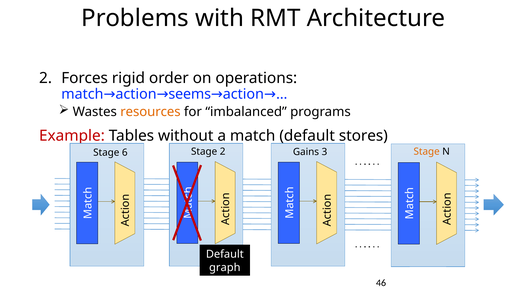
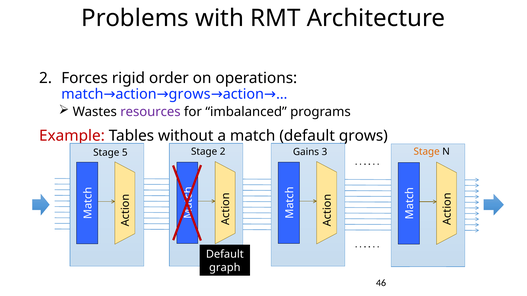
action seems: seems -> grows
resources colour: orange -> purple
stores at (363, 136): stores -> grows
6: 6 -> 5
